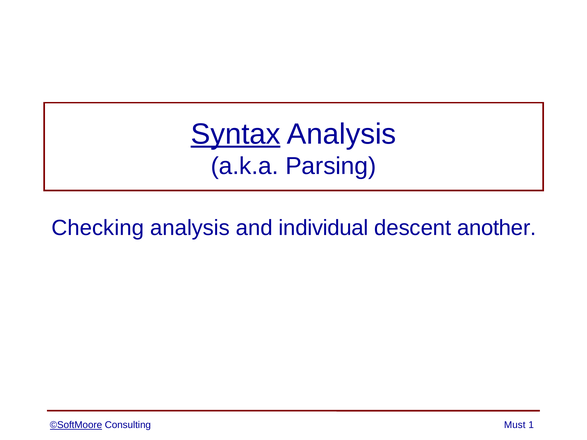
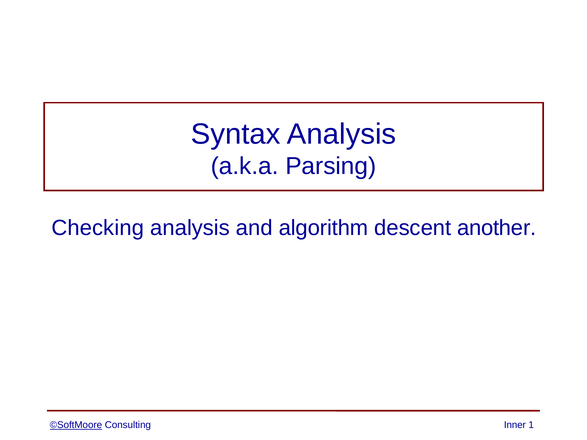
Syntax underline: present -> none
individual: individual -> algorithm
Must: Must -> Inner
